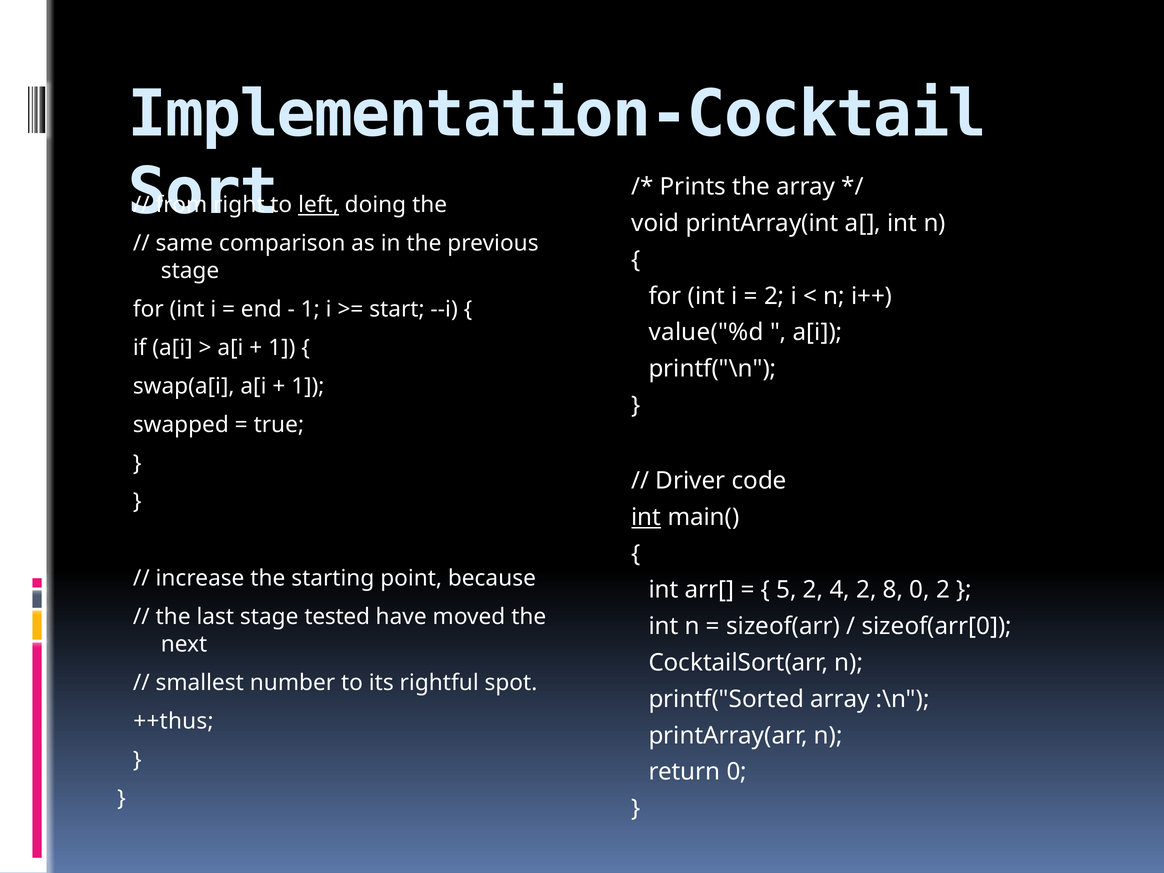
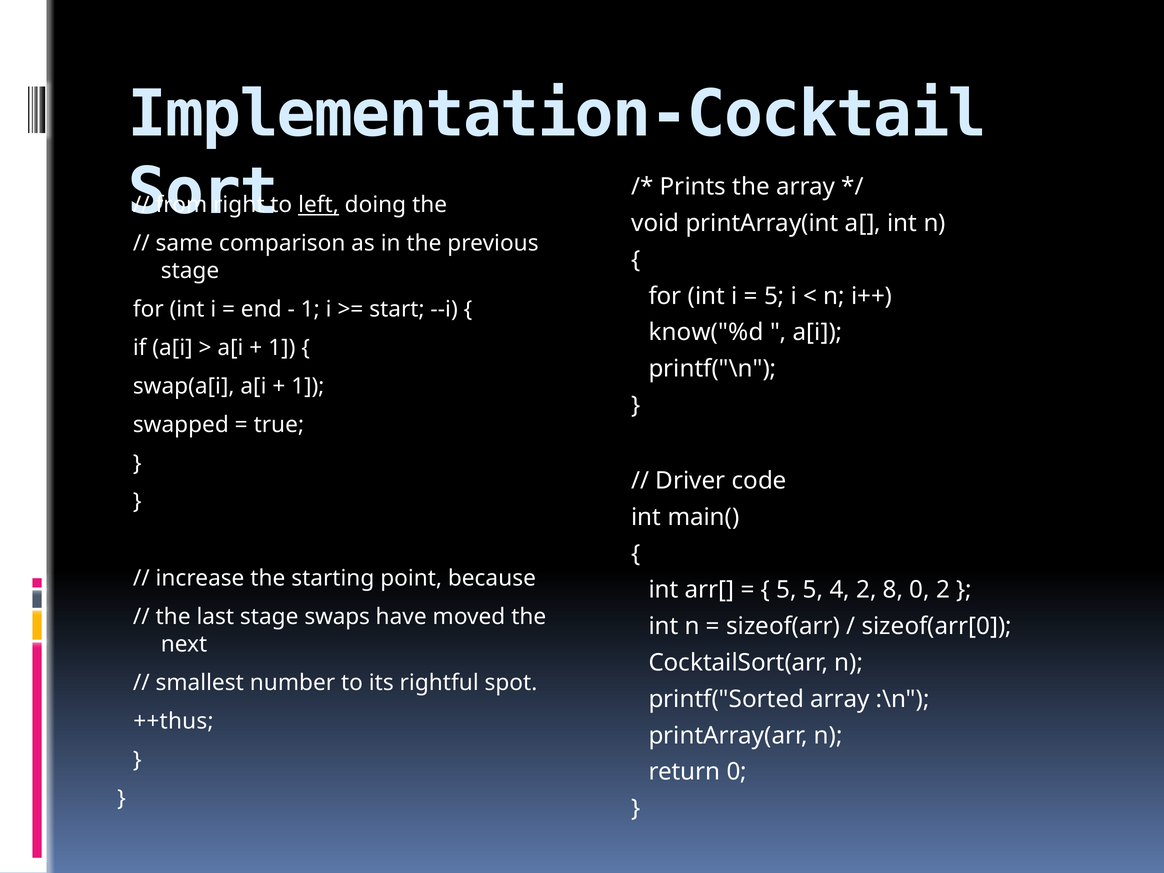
2 at (774, 296): 2 -> 5
value("%d: value("%d -> know("%d
int at (646, 517) underline: present -> none
5 2: 2 -> 5
tested: tested -> swaps
